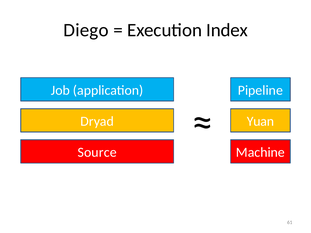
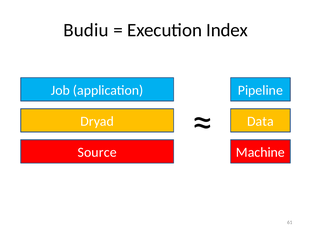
Diego: Diego -> Budiu
Yuan: Yuan -> Data
